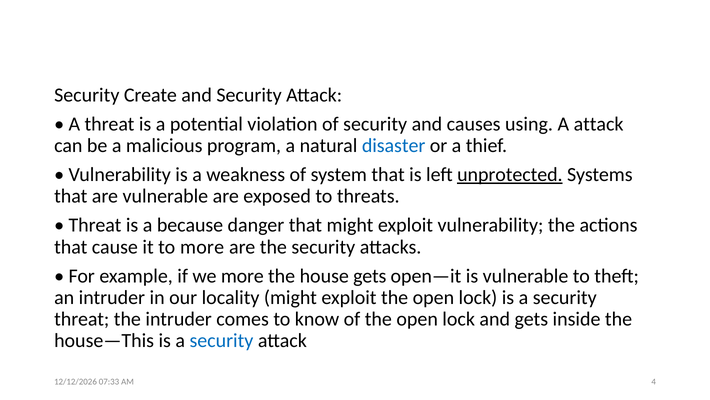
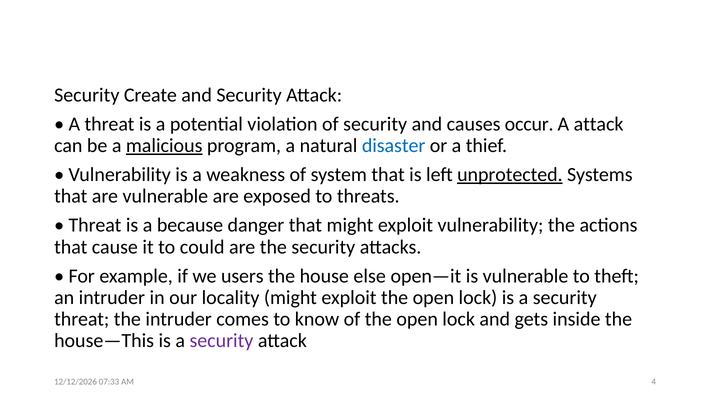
using: using -> occur
malicious underline: none -> present
to more: more -> could
we more: more -> users
house gets: gets -> else
security at (221, 340) colour: blue -> purple
